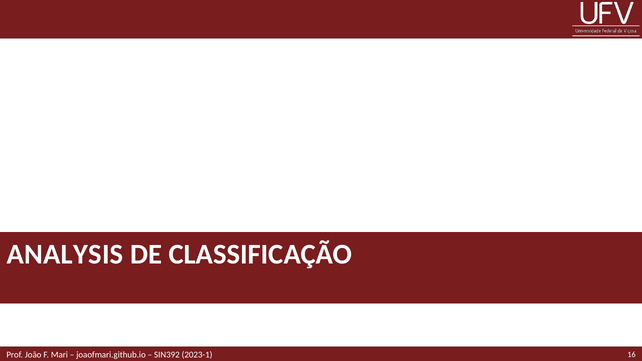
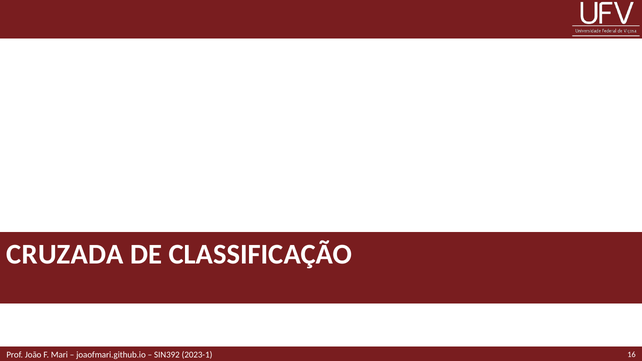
ANALYSIS: ANALYSIS -> CRUZADA
